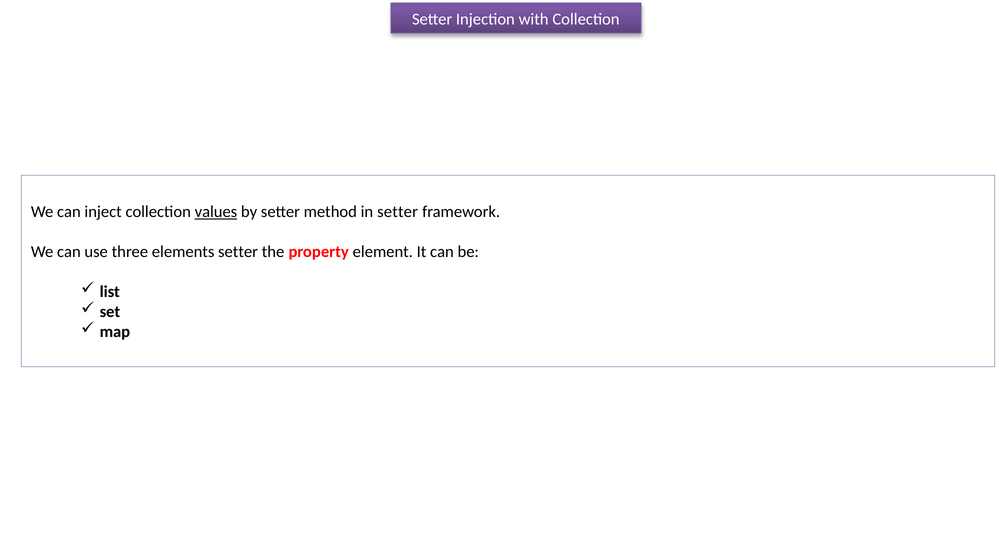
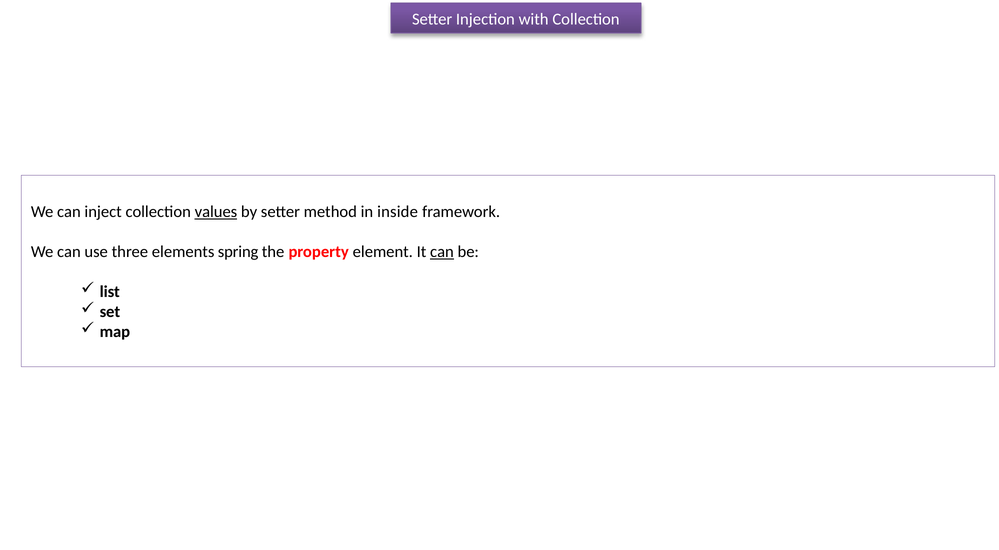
in setter: setter -> inside
elements setter: setter -> spring
can at (442, 252) underline: none -> present
